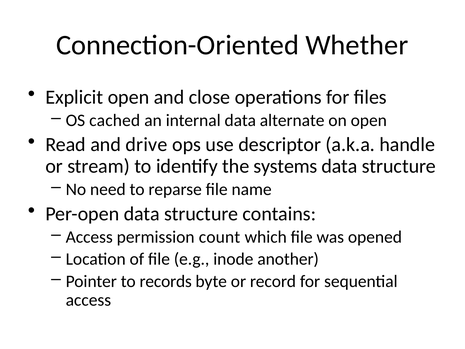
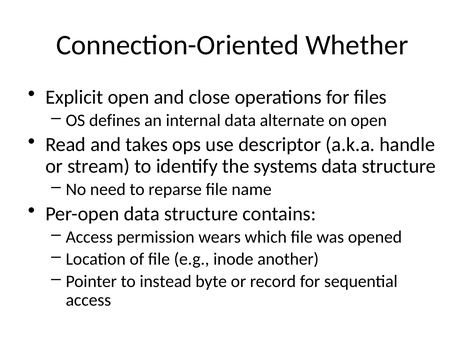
cached: cached -> defines
drive: drive -> takes
count: count -> wears
records: records -> instead
